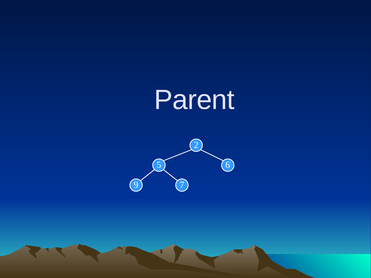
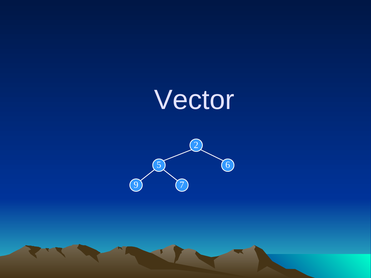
Parent: Parent -> Vector
